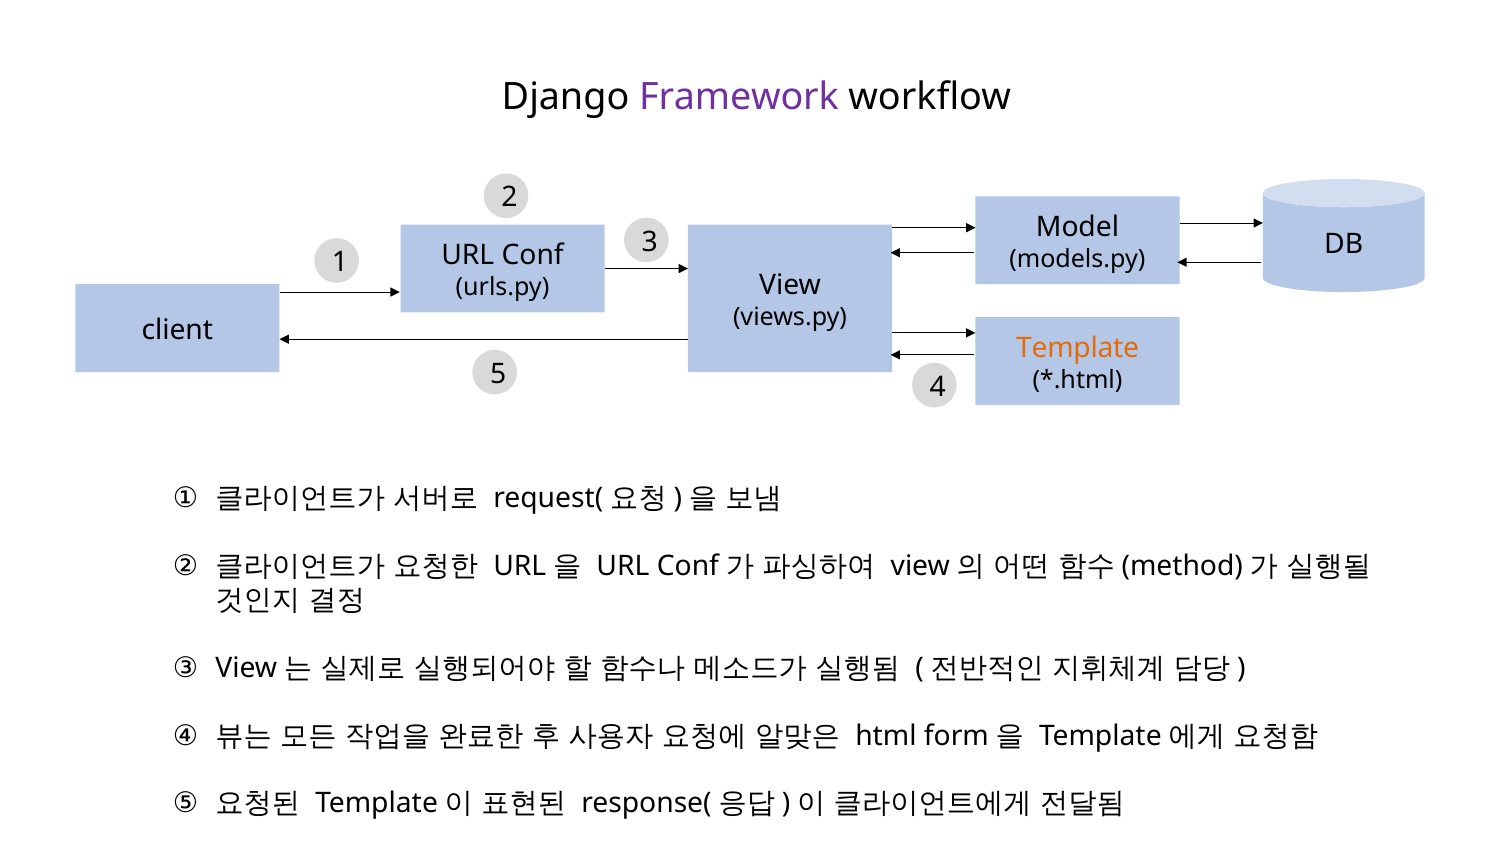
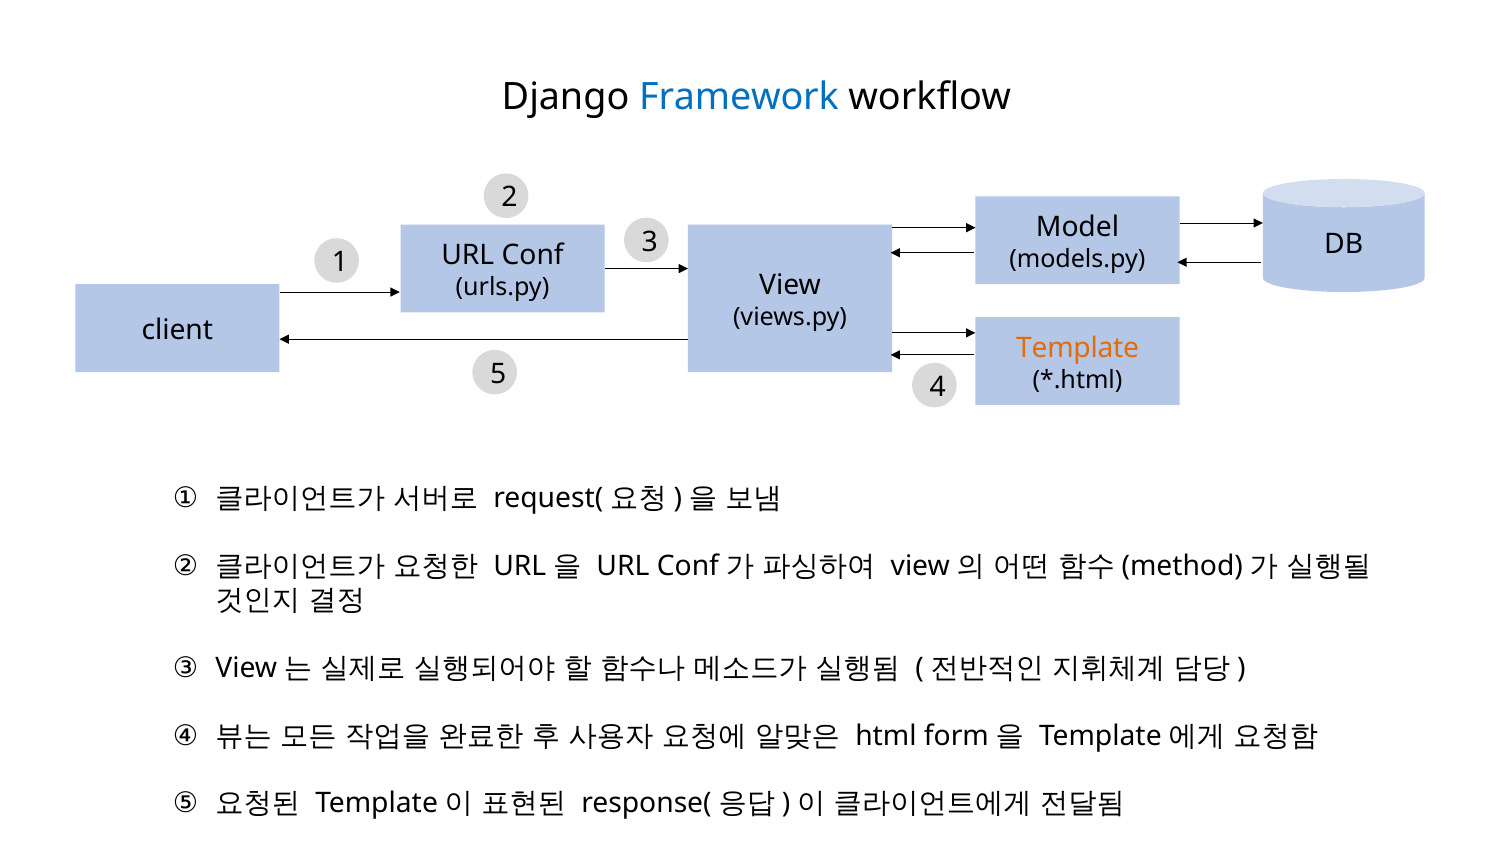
Framework colour: purple -> blue
